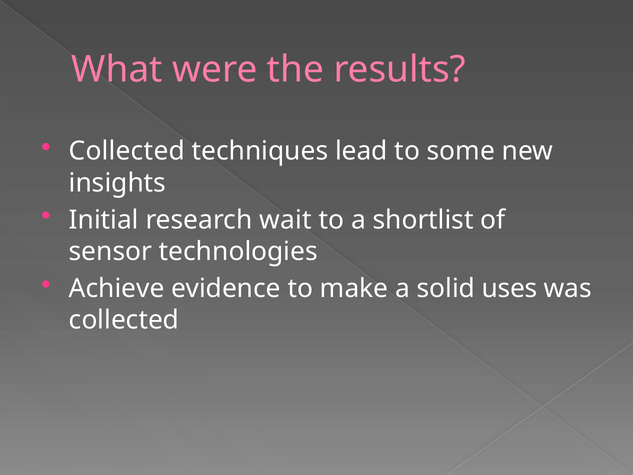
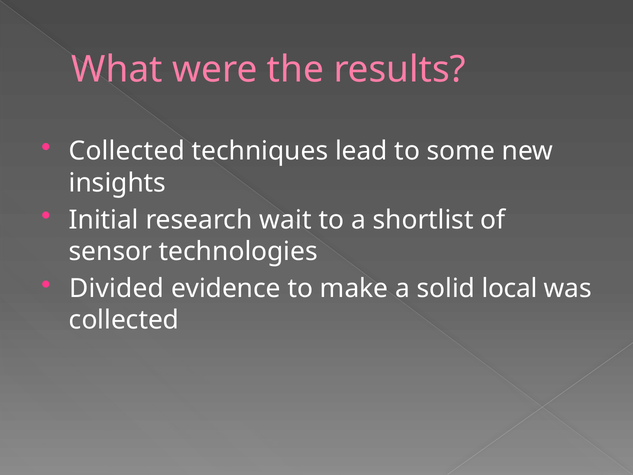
Achieve: Achieve -> Divided
uses: uses -> local
